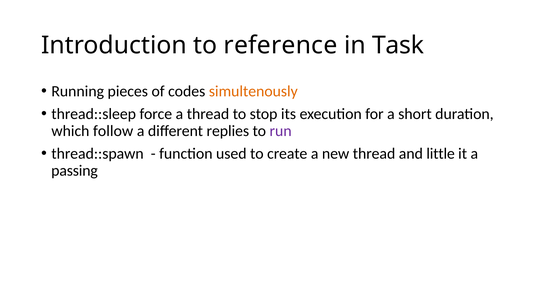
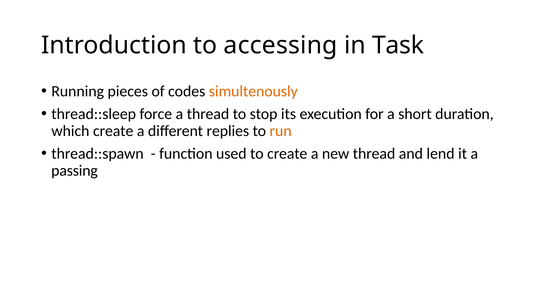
reference: reference -> accessing
which follow: follow -> create
run colour: purple -> orange
little: little -> lend
